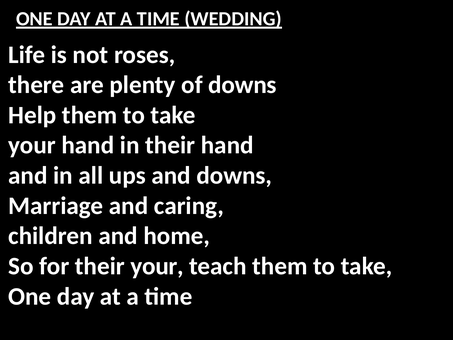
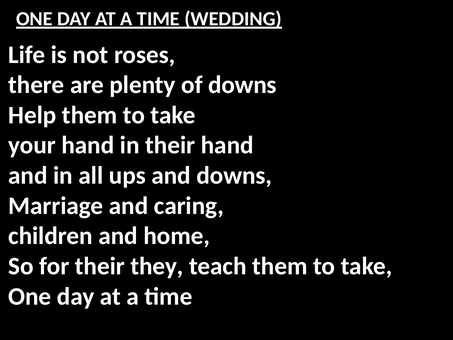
their your: your -> they
